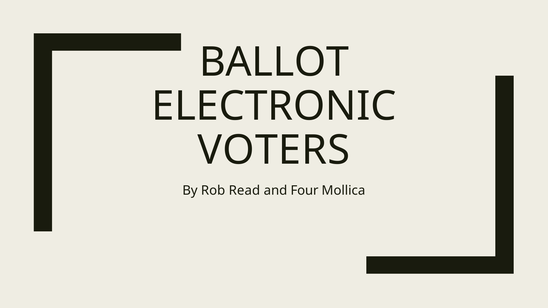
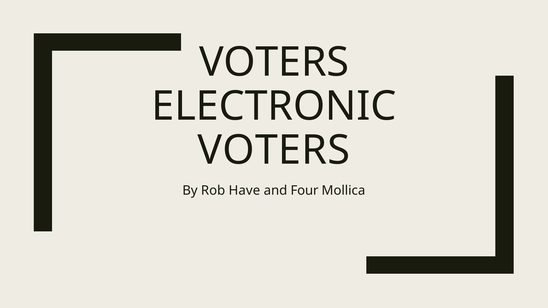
BALLOT at (274, 62): BALLOT -> VOTERS
Read: Read -> Have
